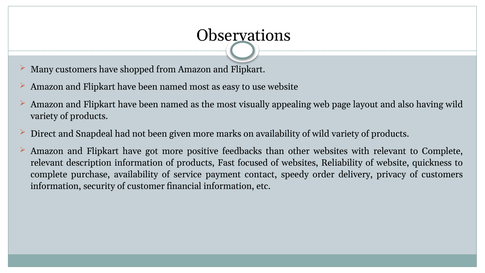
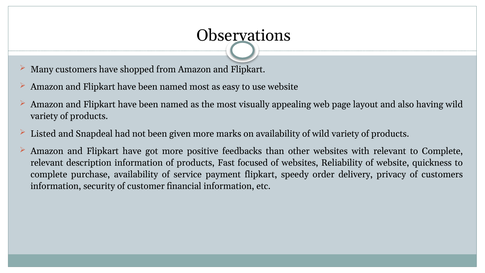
Direct: Direct -> Listed
payment contact: contact -> flipkart
